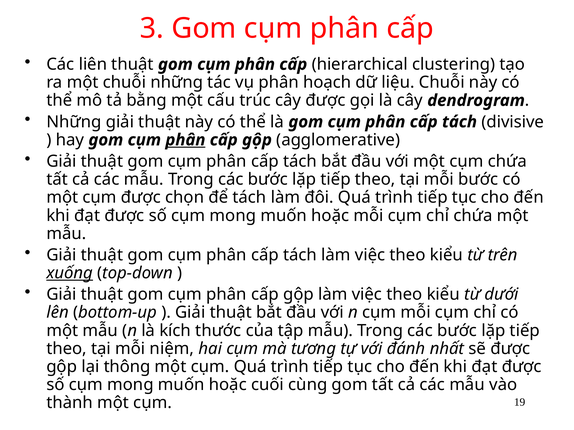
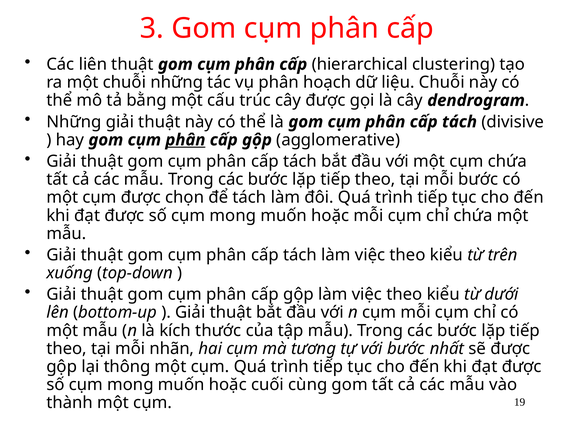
xuống underline: present -> none
niệm: niệm -> nhãn
với đánh: đánh -> bước
